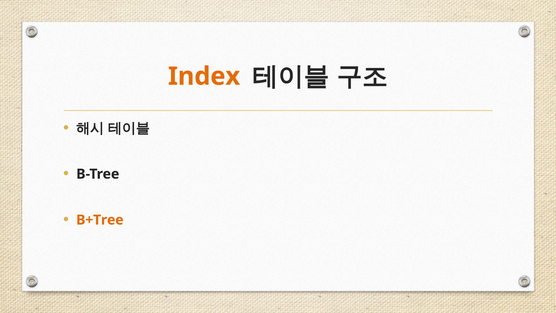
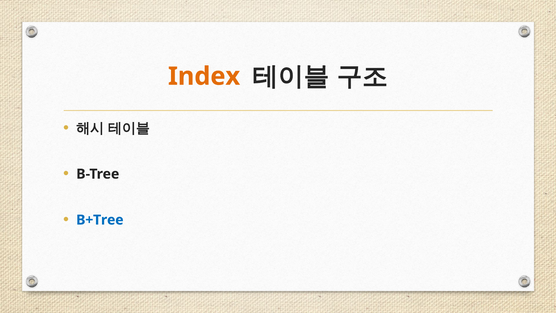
B+Tree colour: orange -> blue
